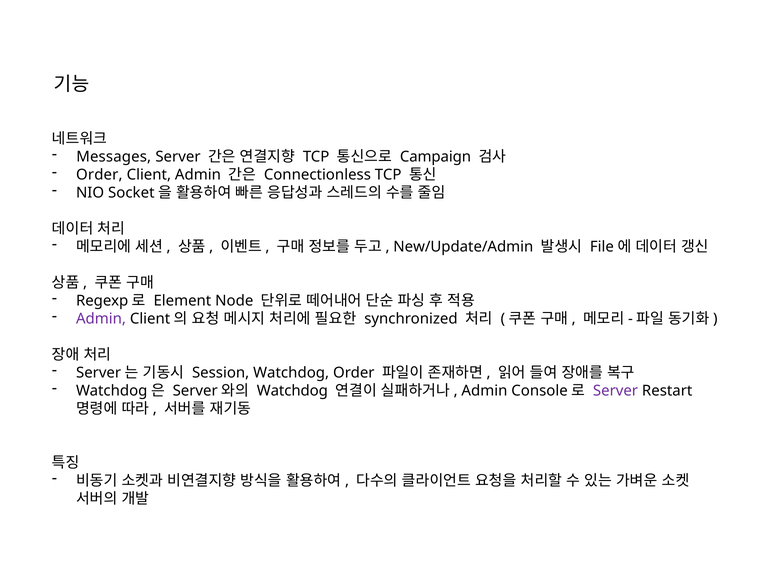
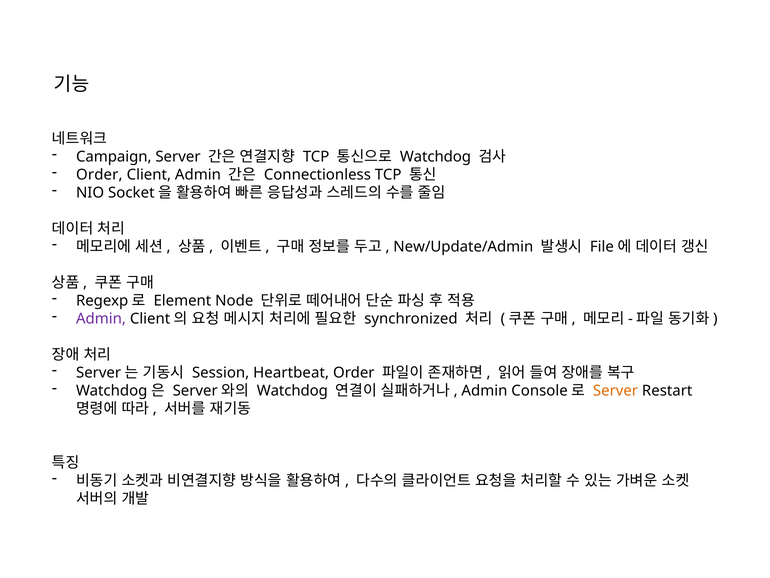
Messages: Messages -> Campaign
Campaign at (435, 157): Campaign -> Watchdog
Session Watchdog: Watchdog -> Heartbeat
Server at (616, 391) colour: purple -> orange
